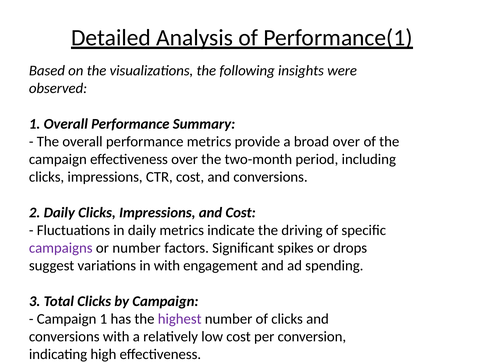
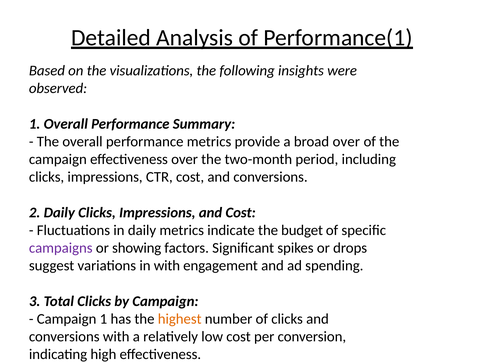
driving: driving -> budget
or number: number -> showing
highest colour: purple -> orange
